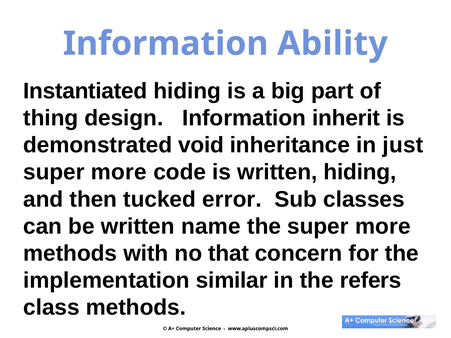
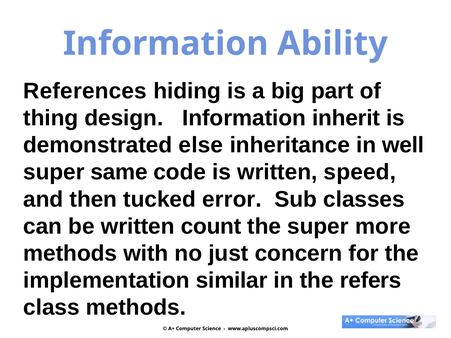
Instantiated: Instantiated -> References
void: void -> else
just: just -> well
more at (119, 172): more -> same
written hiding: hiding -> speed
name: name -> count
that: that -> just
